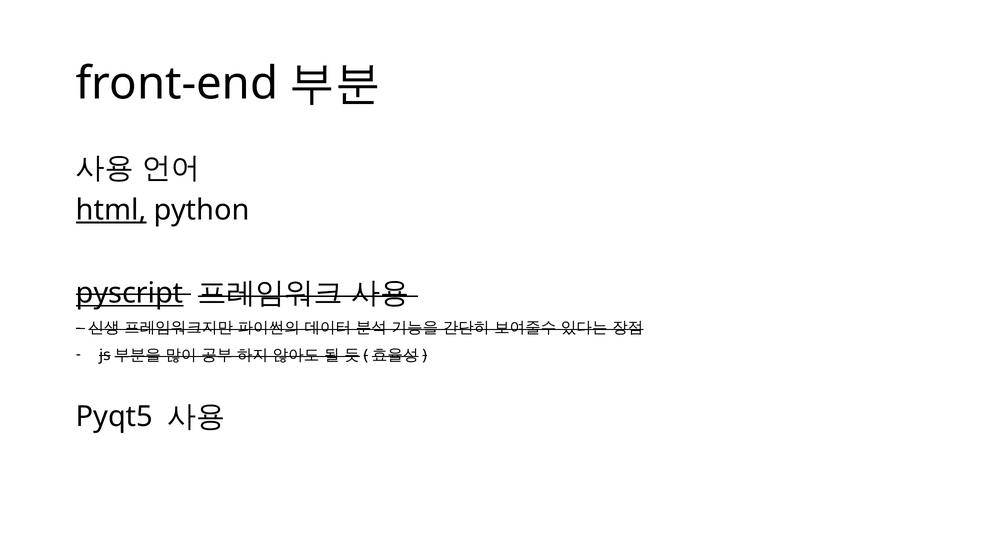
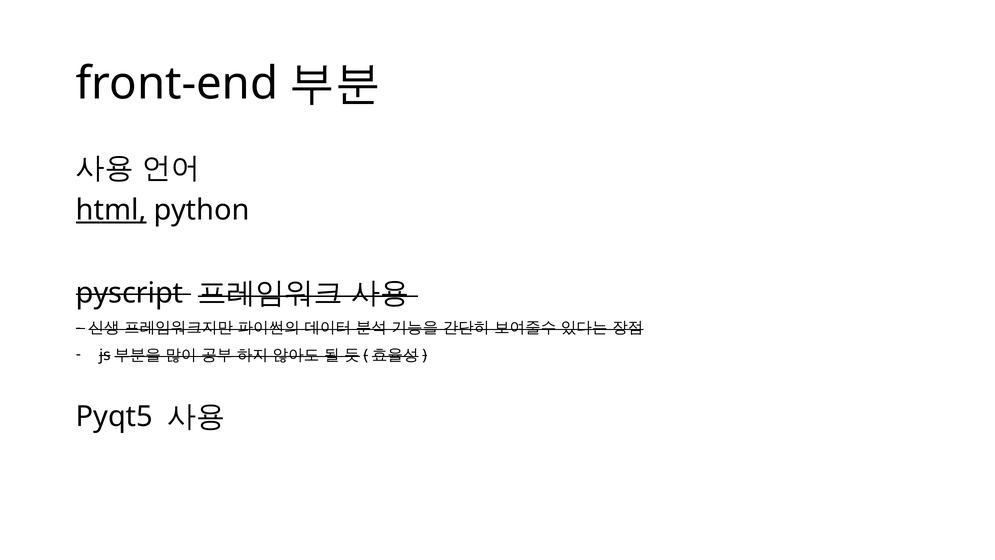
pyscript underline: present -> none
